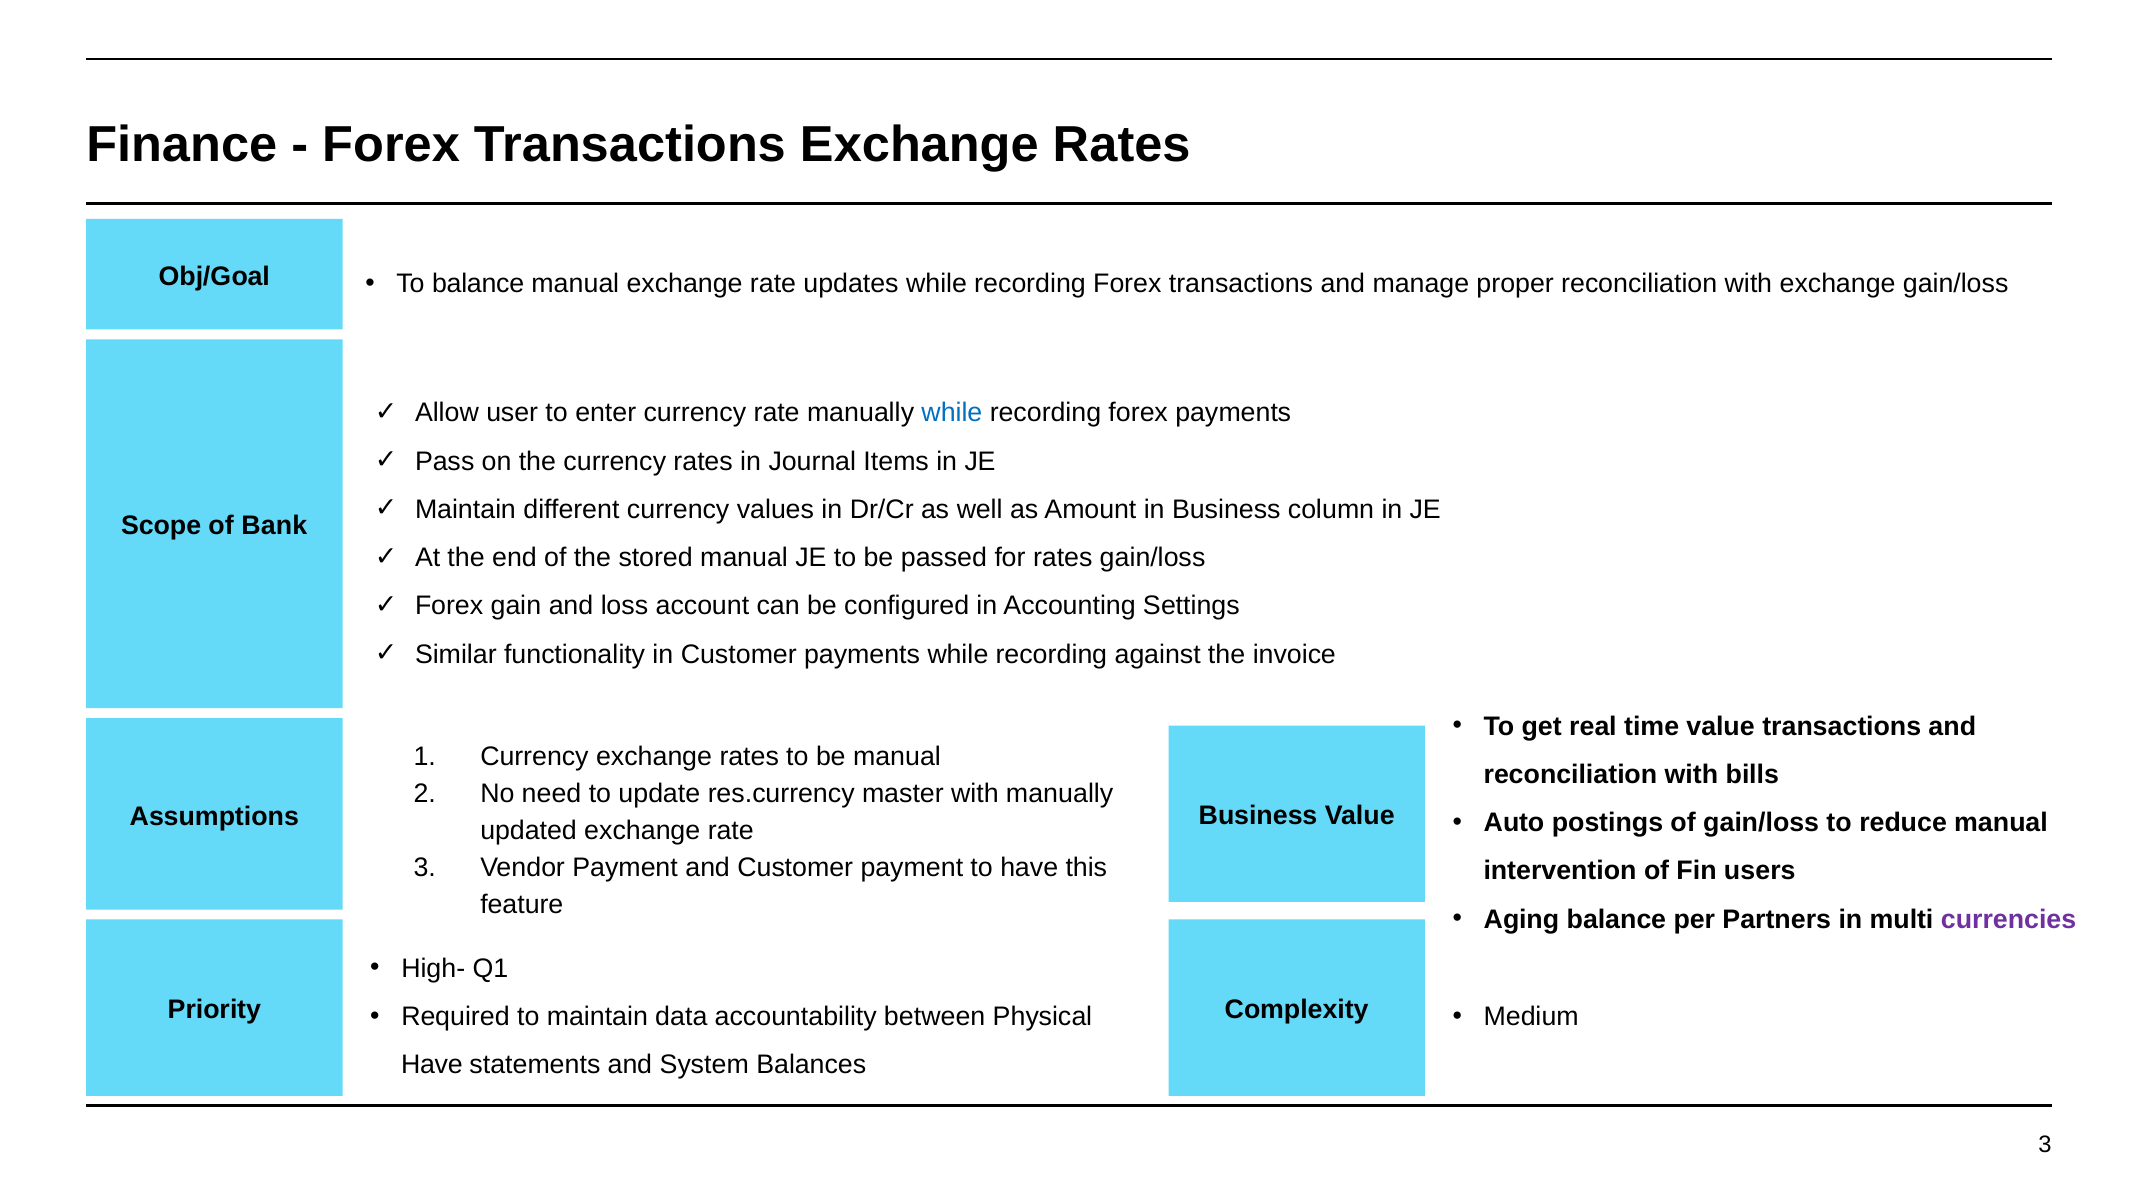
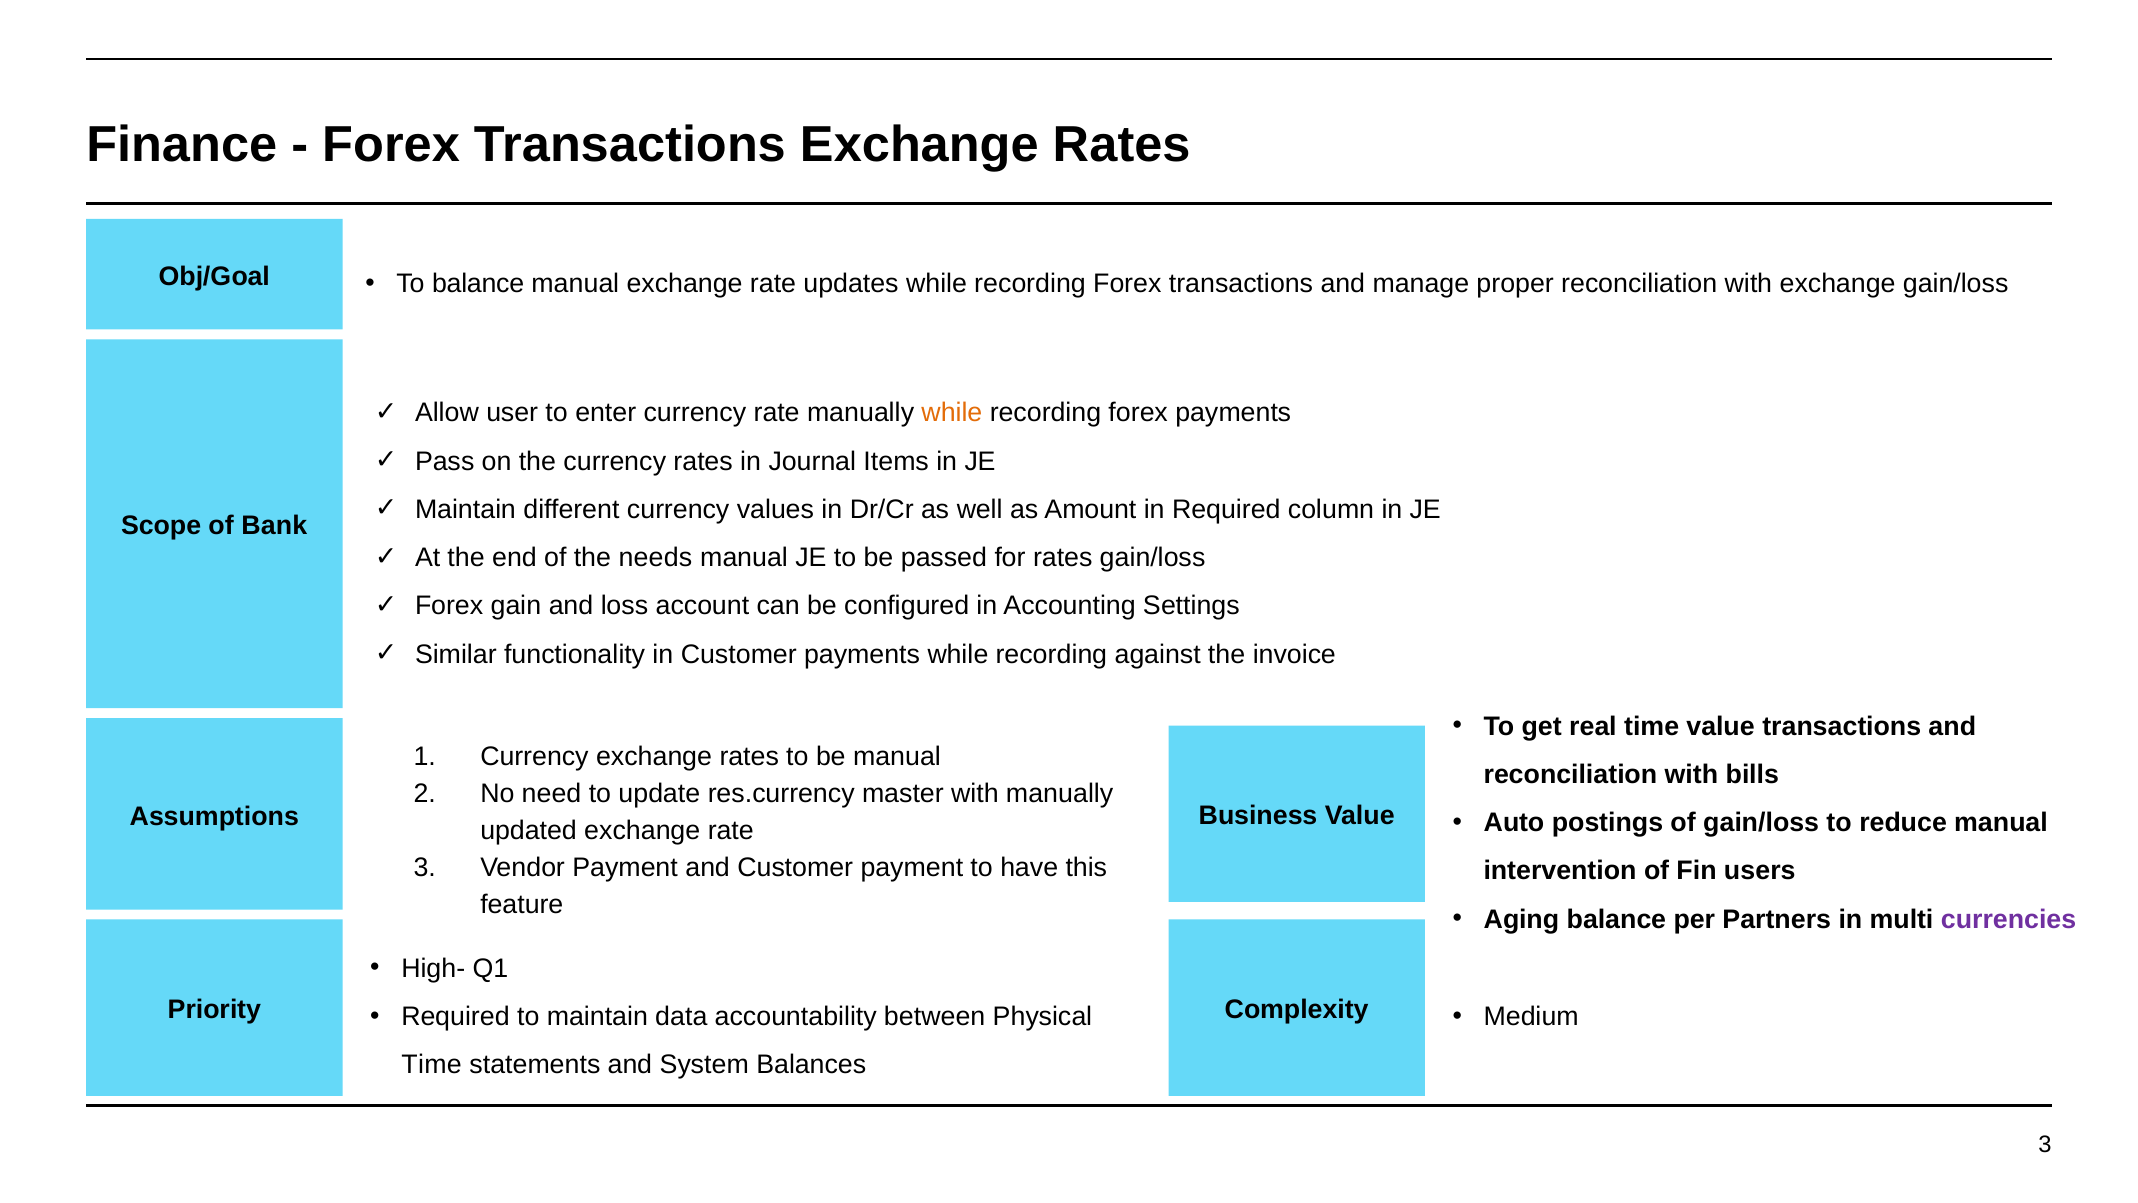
while at (952, 413) colour: blue -> orange
in Business: Business -> Required
stored: stored -> needs
Have at (432, 1065): Have -> Time
